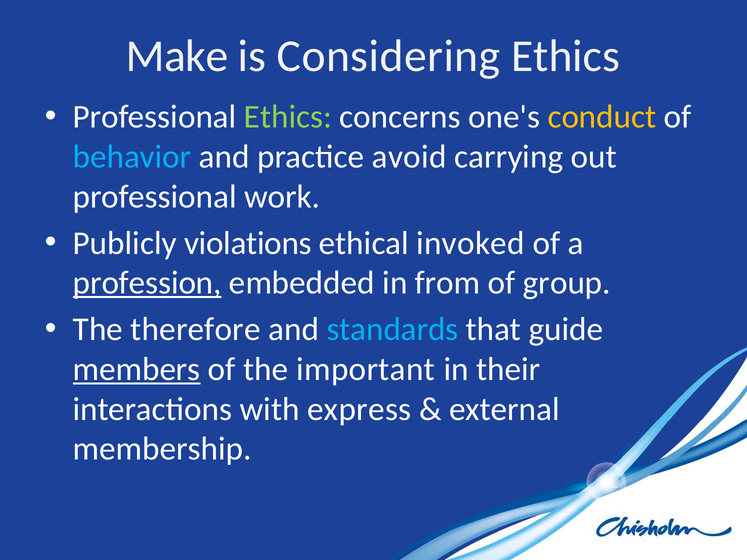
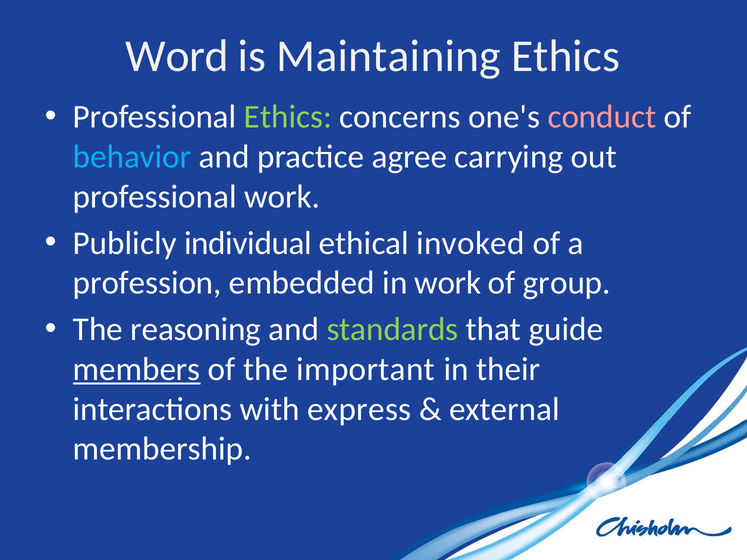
Make: Make -> Word
Considering: Considering -> Maintaining
conduct colour: yellow -> pink
avoid: avoid -> agree
violations: violations -> individual
profession underline: present -> none
in from: from -> work
therefore: therefore -> reasoning
standards colour: light blue -> light green
